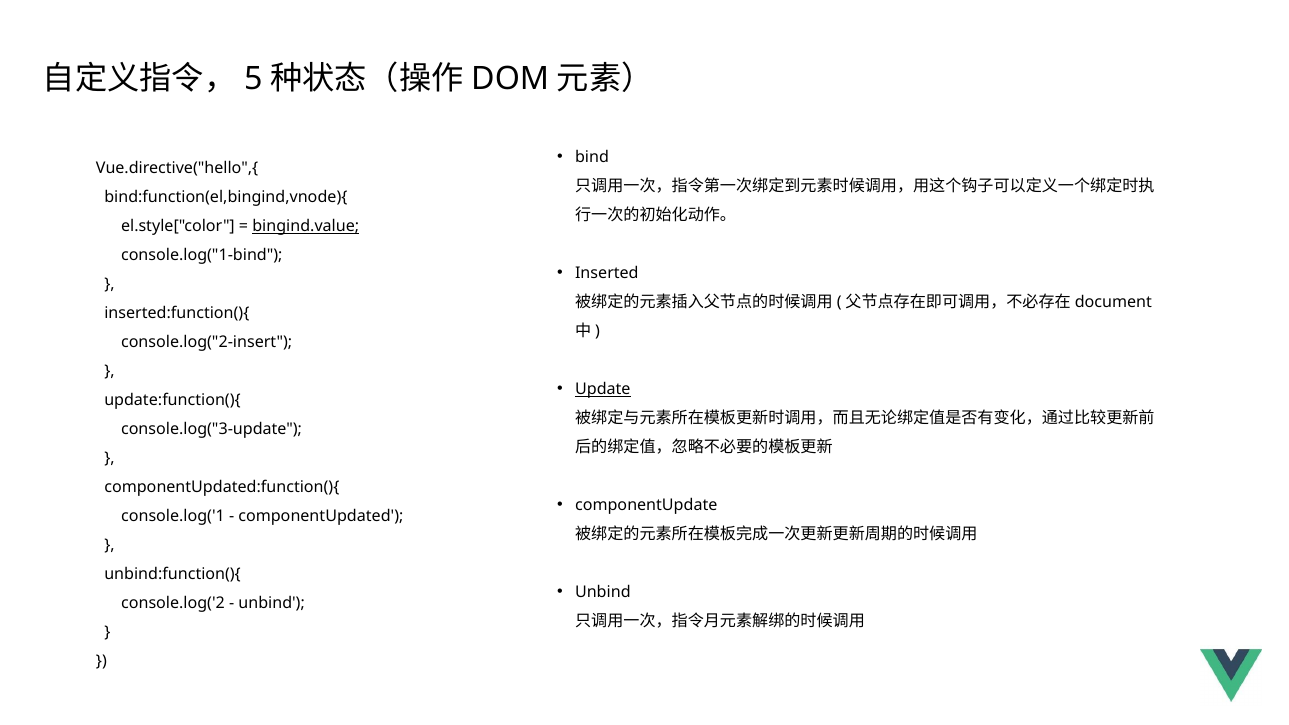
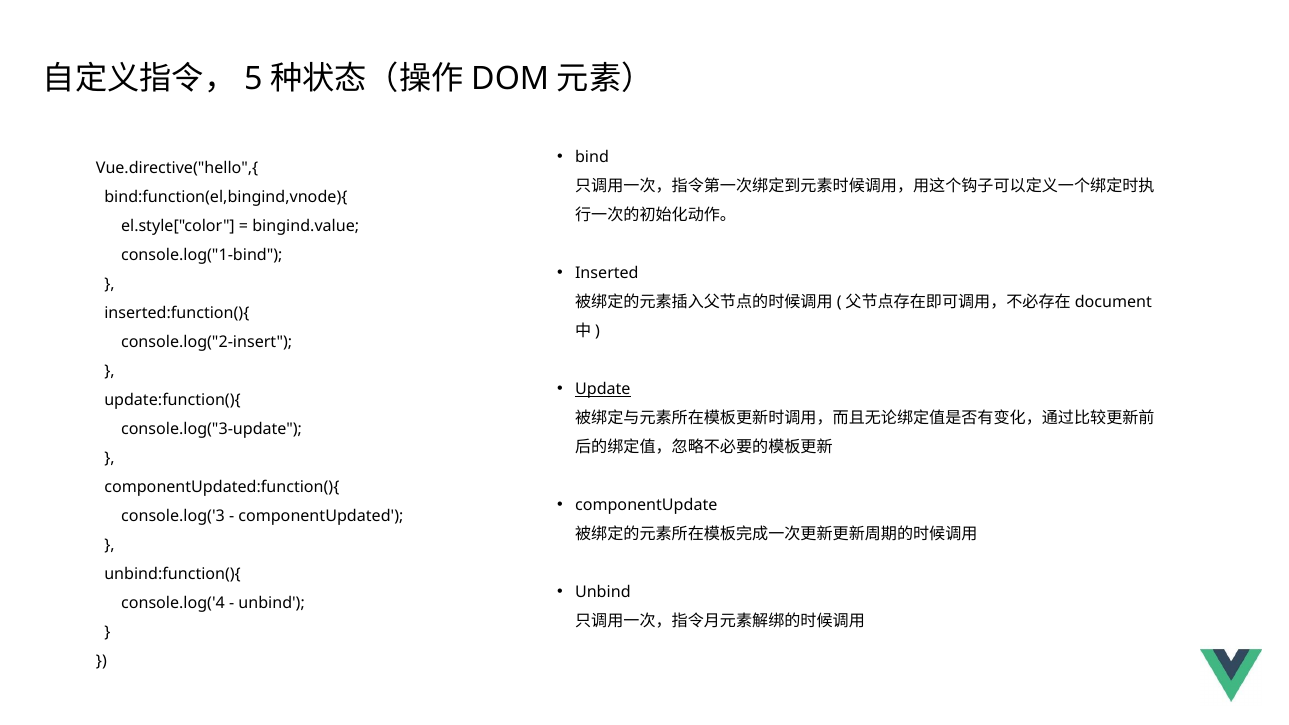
bingind.value underline: present -> none
console.log('1: console.log('1 -> console.log('3
console.log('2: console.log('2 -> console.log('4
